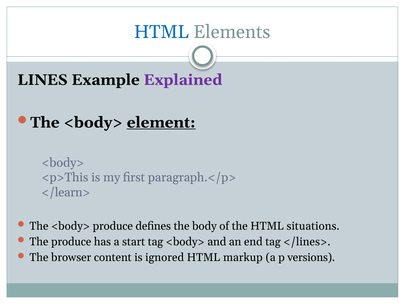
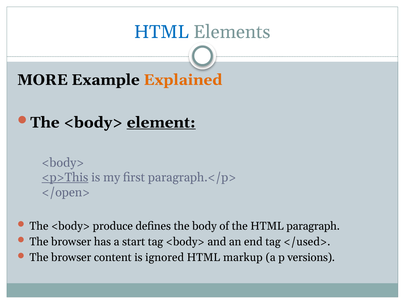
LINES: LINES -> MORE
Explained colour: purple -> orange
<p>This underline: none -> present
</learn>: </learn> -> </open>
situations: situations -> paragraph
produce at (71, 242): produce -> browser
</lines>: </lines> -> </used>
